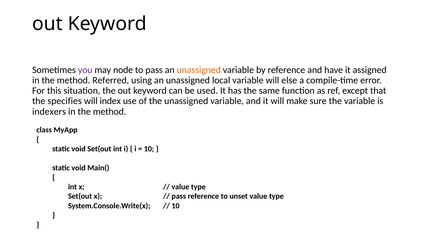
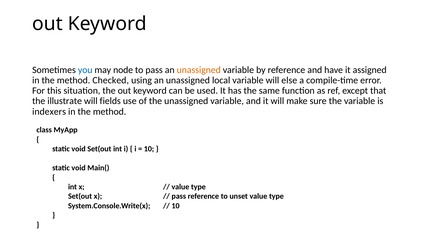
you colour: purple -> blue
Referred: Referred -> Checked
specifies: specifies -> illustrate
index: index -> fields
